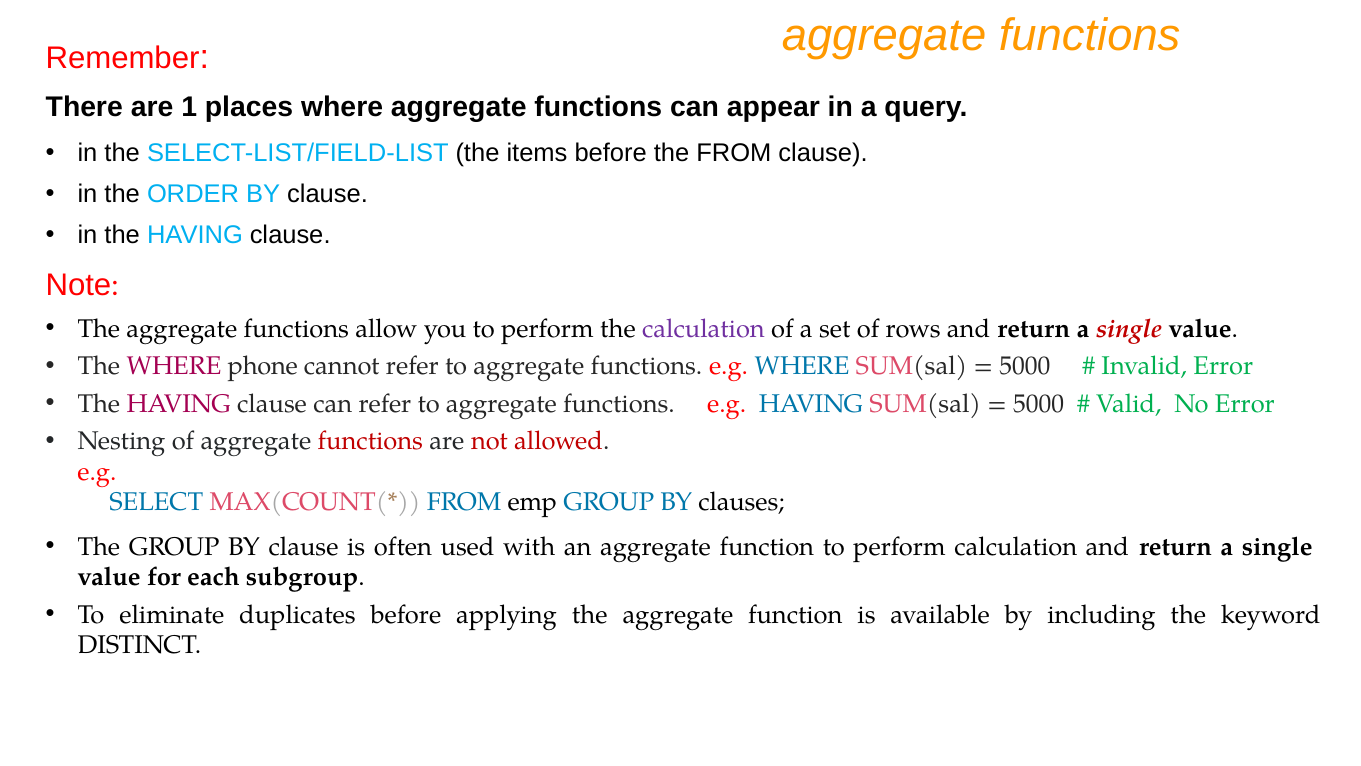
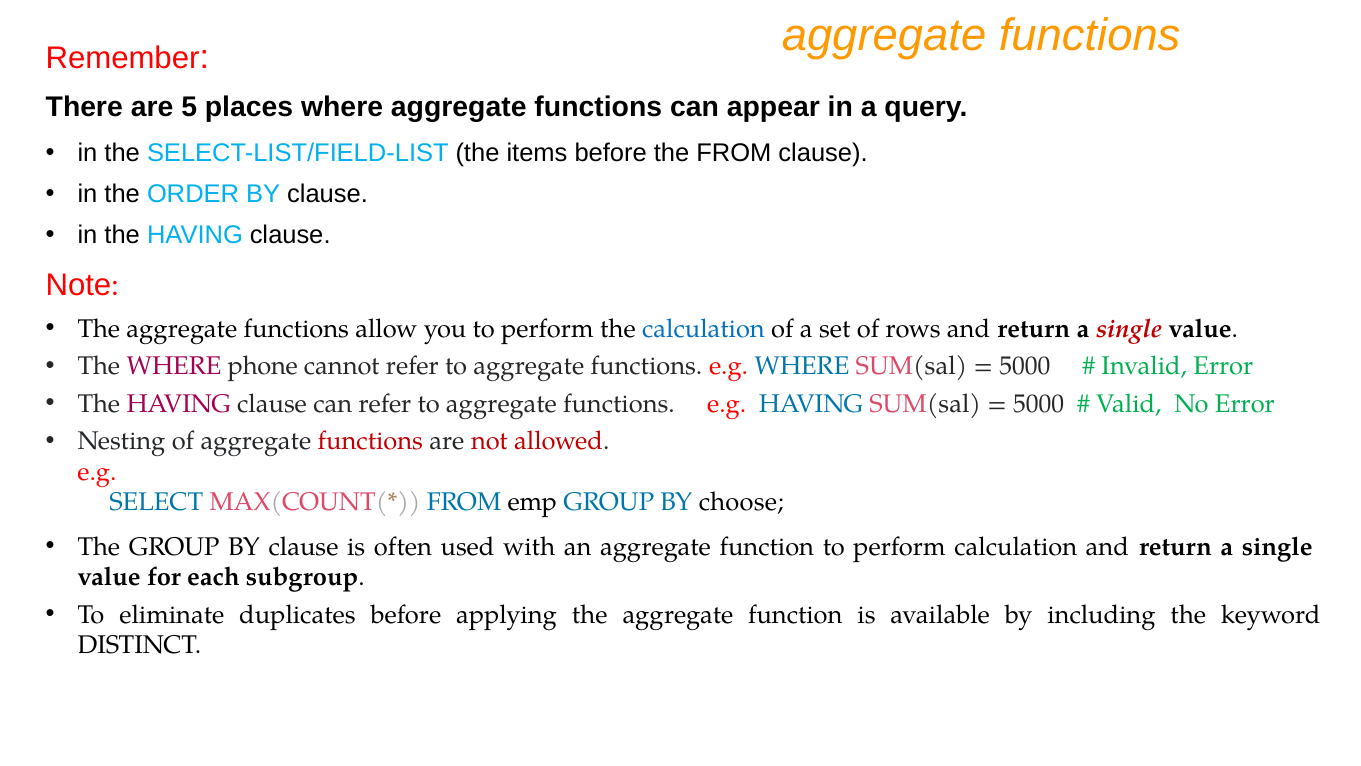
1: 1 -> 5
calculation at (703, 329) colour: purple -> blue
clauses: clauses -> choose
